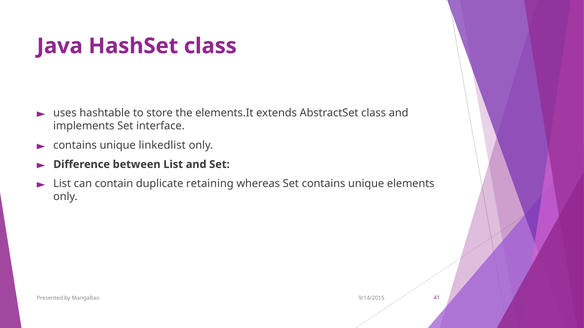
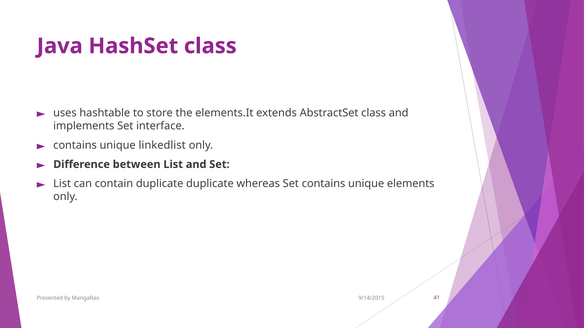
duplicate retaining: retaining -> duplicate
